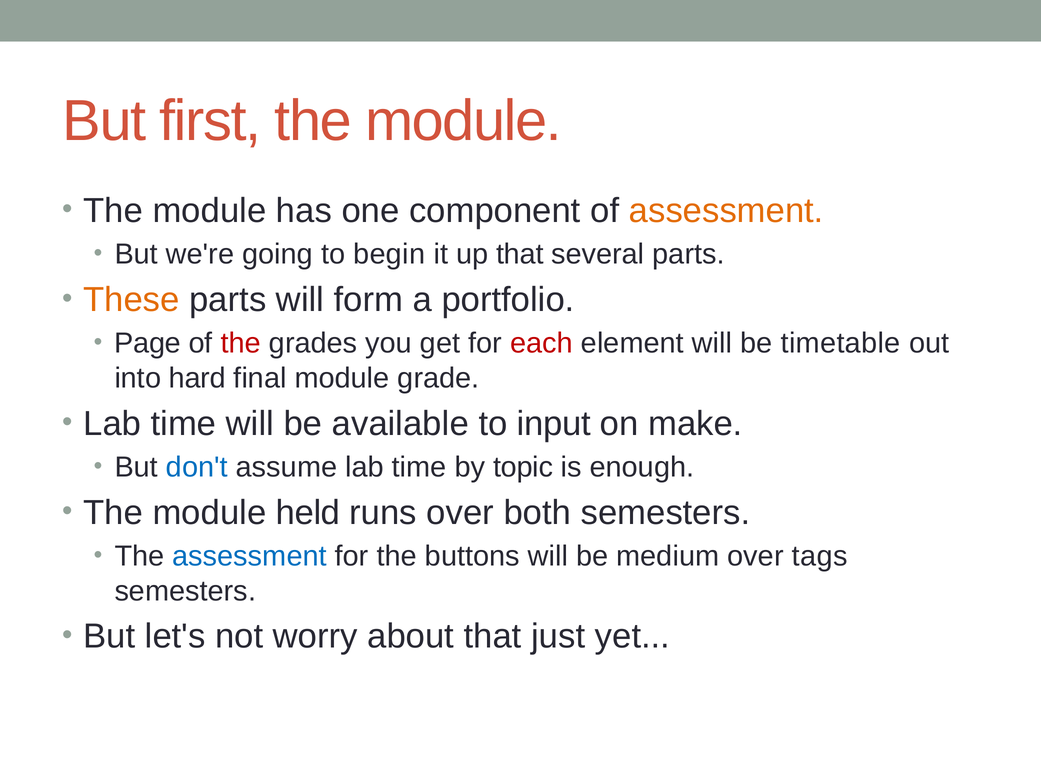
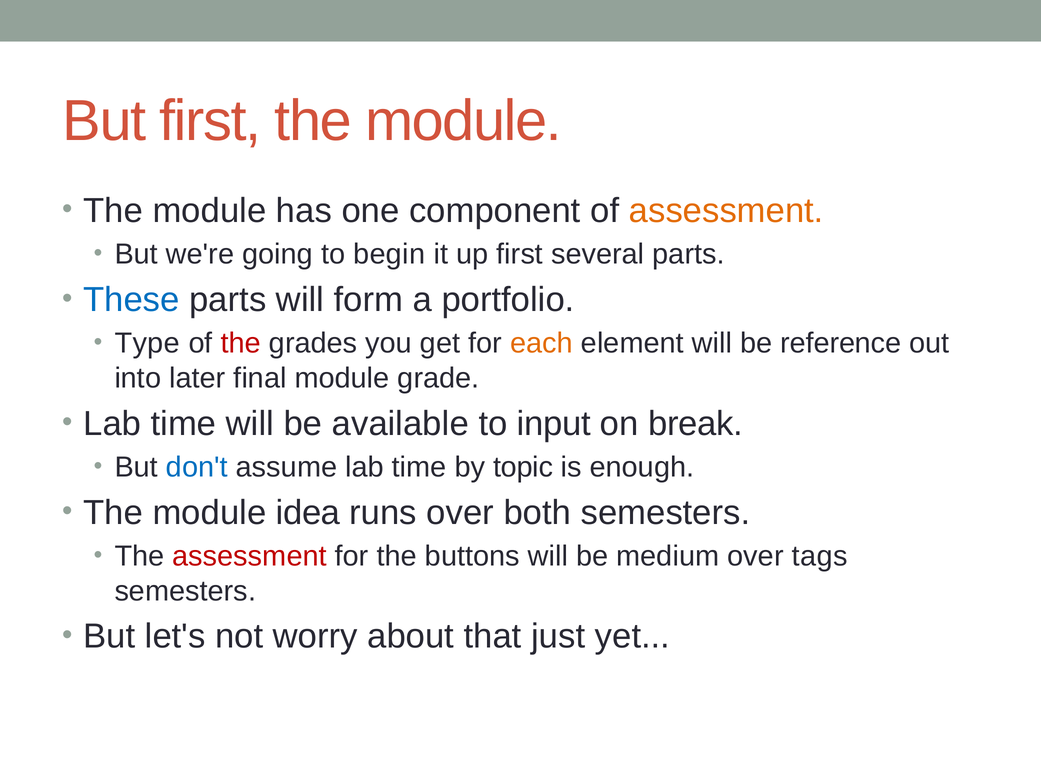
up that: that -> first
These colour: orange -> blue
Page: Page -> Type
each colour: red -> orange
timetable: timetable -> reference
hard: hard -> later
make: make -> break
held: held -> idea
assessment at (250, 556) colour: blue -> red
